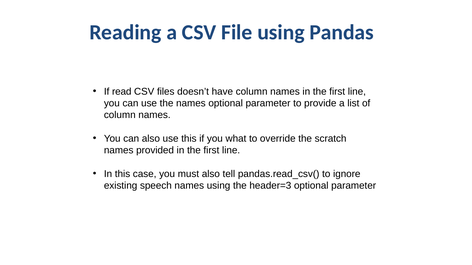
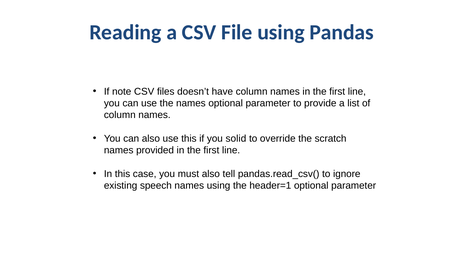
read: read -> note
what: what -> solid
header=3: header=3 -> header=1
